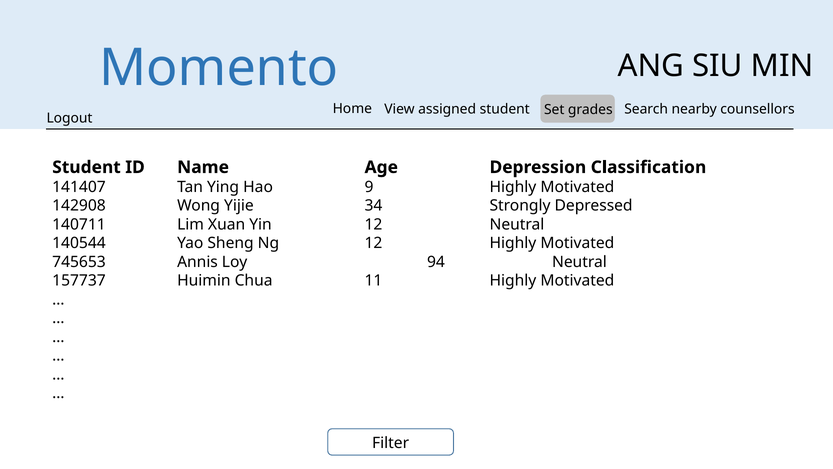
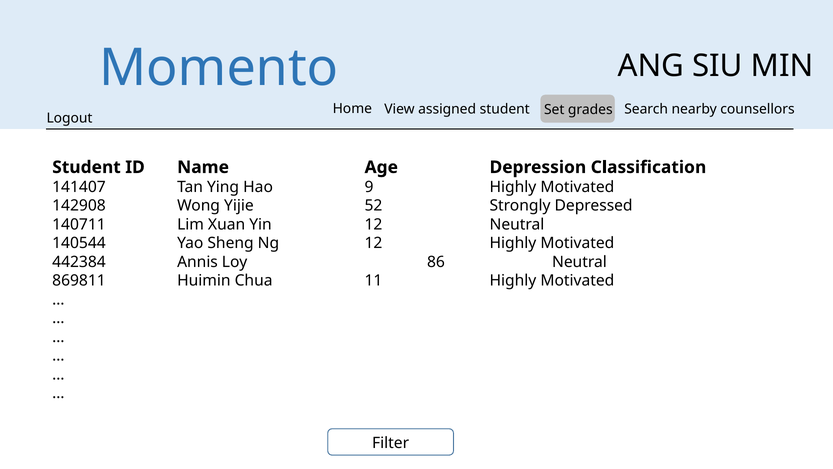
34: 34 -> 52
745653: 745653 -> 442384
94: 94 -> 86
157737: 157737 -> 869811
